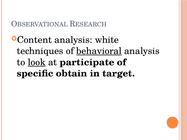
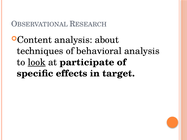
white: white -> about
behavioral underline: present -> none
obtain: obtain -> effects
